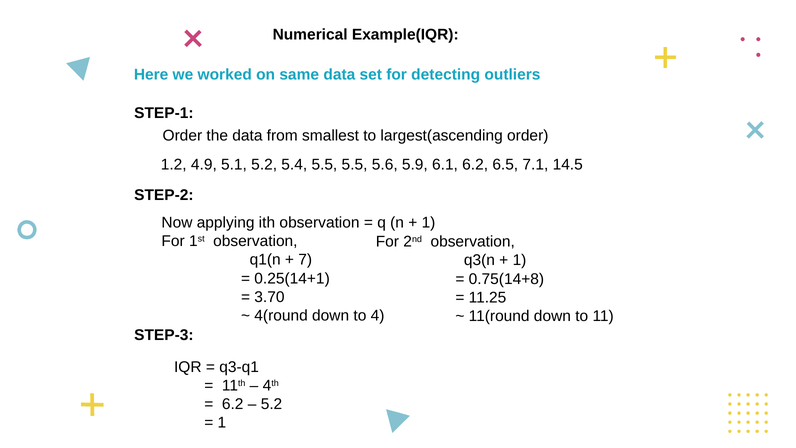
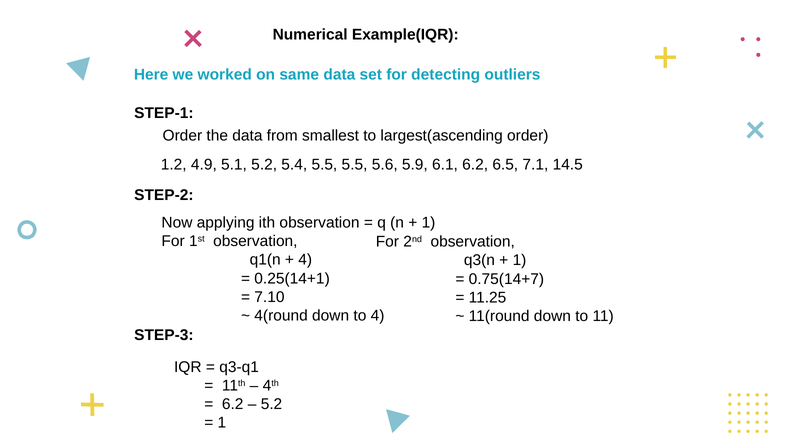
7 at (305, 260): 7 -> 4
0.75(14+8: 0.75(14+8 -> 0.75(14+7
3.70: 3.70 -> 7.10
